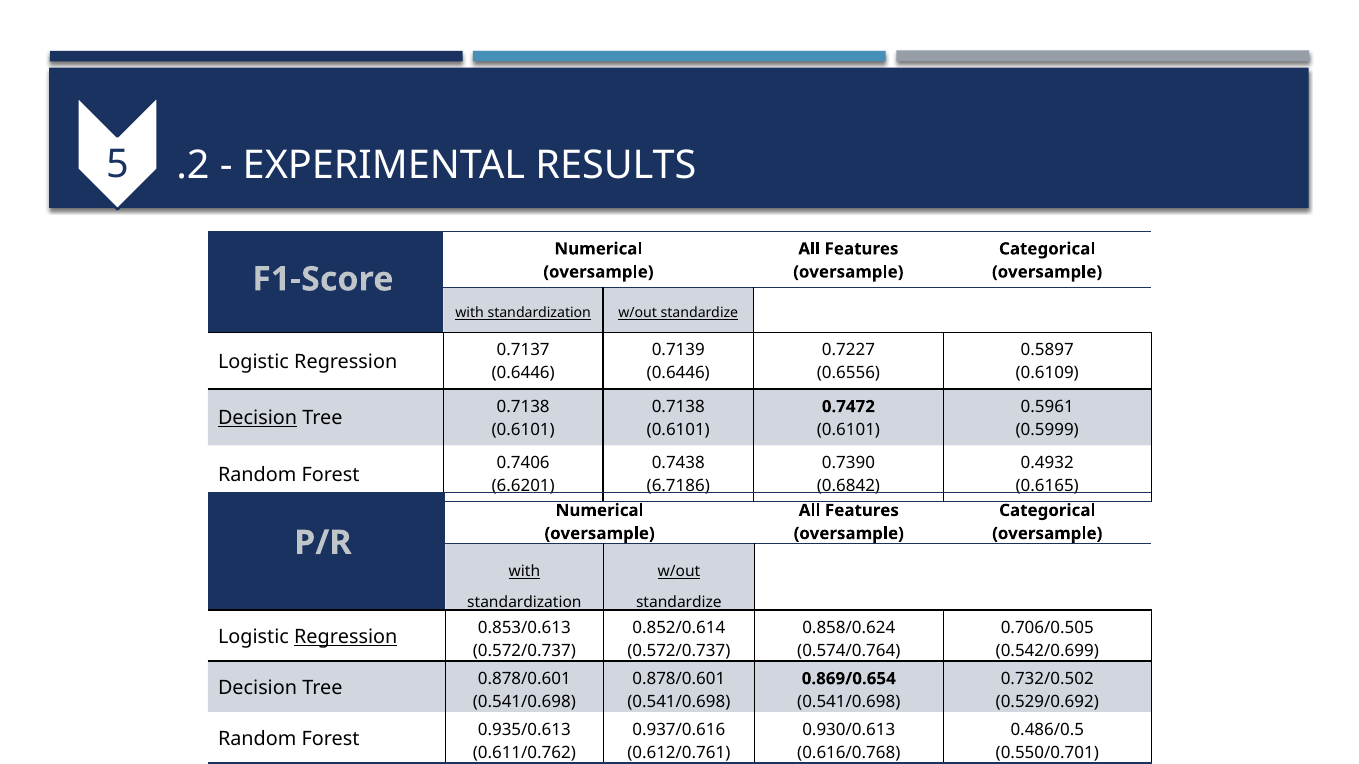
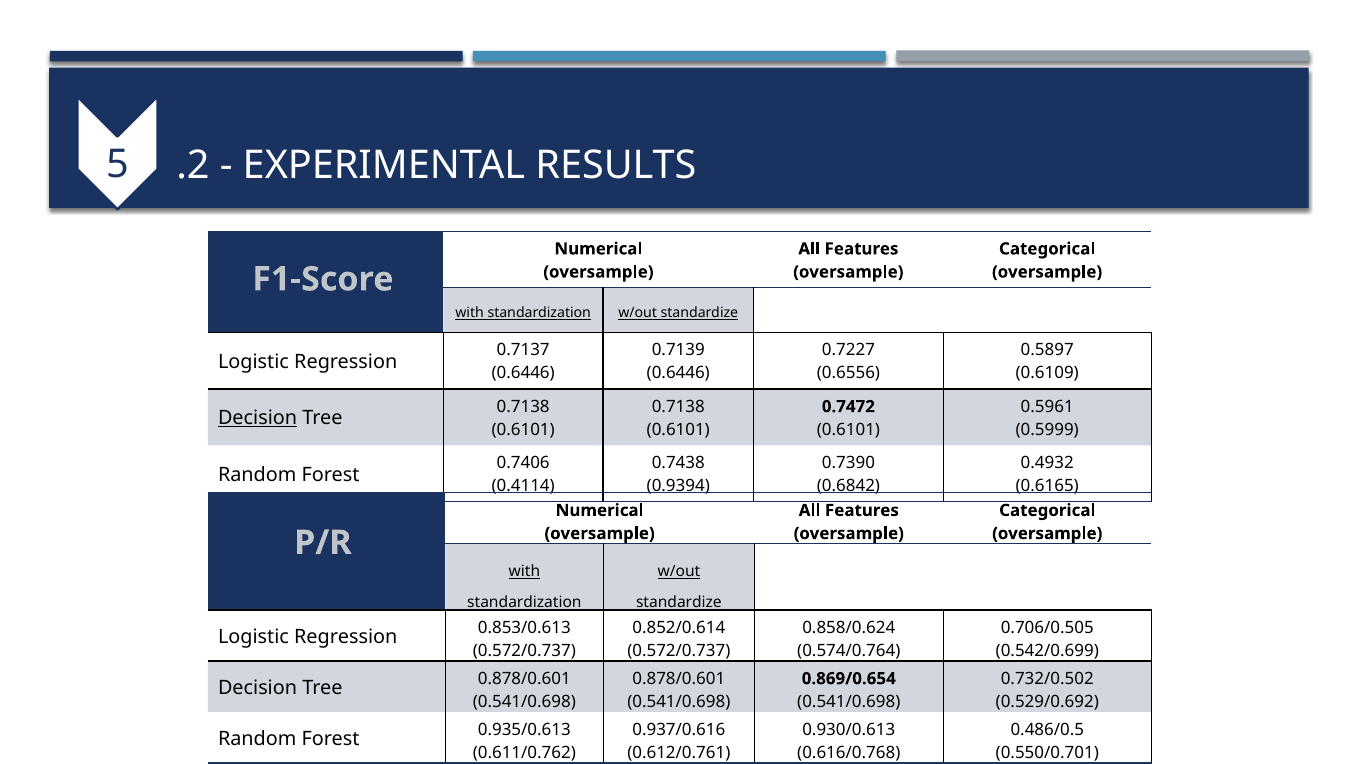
6.6201: 6.6201 -> 0.4114
6.7186: 6.7186 -> 0.9394
Regression at (346, 637) underline: present -> none
